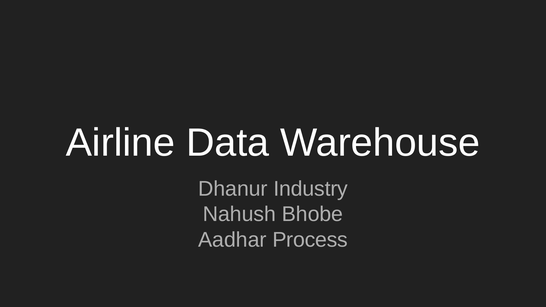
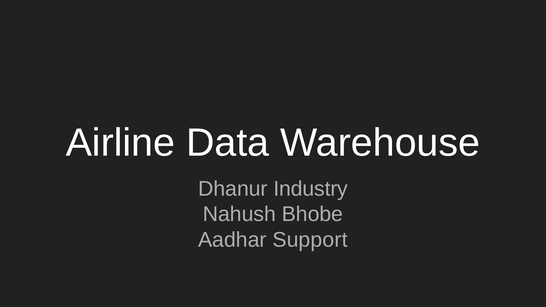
Process: Process -> Support
